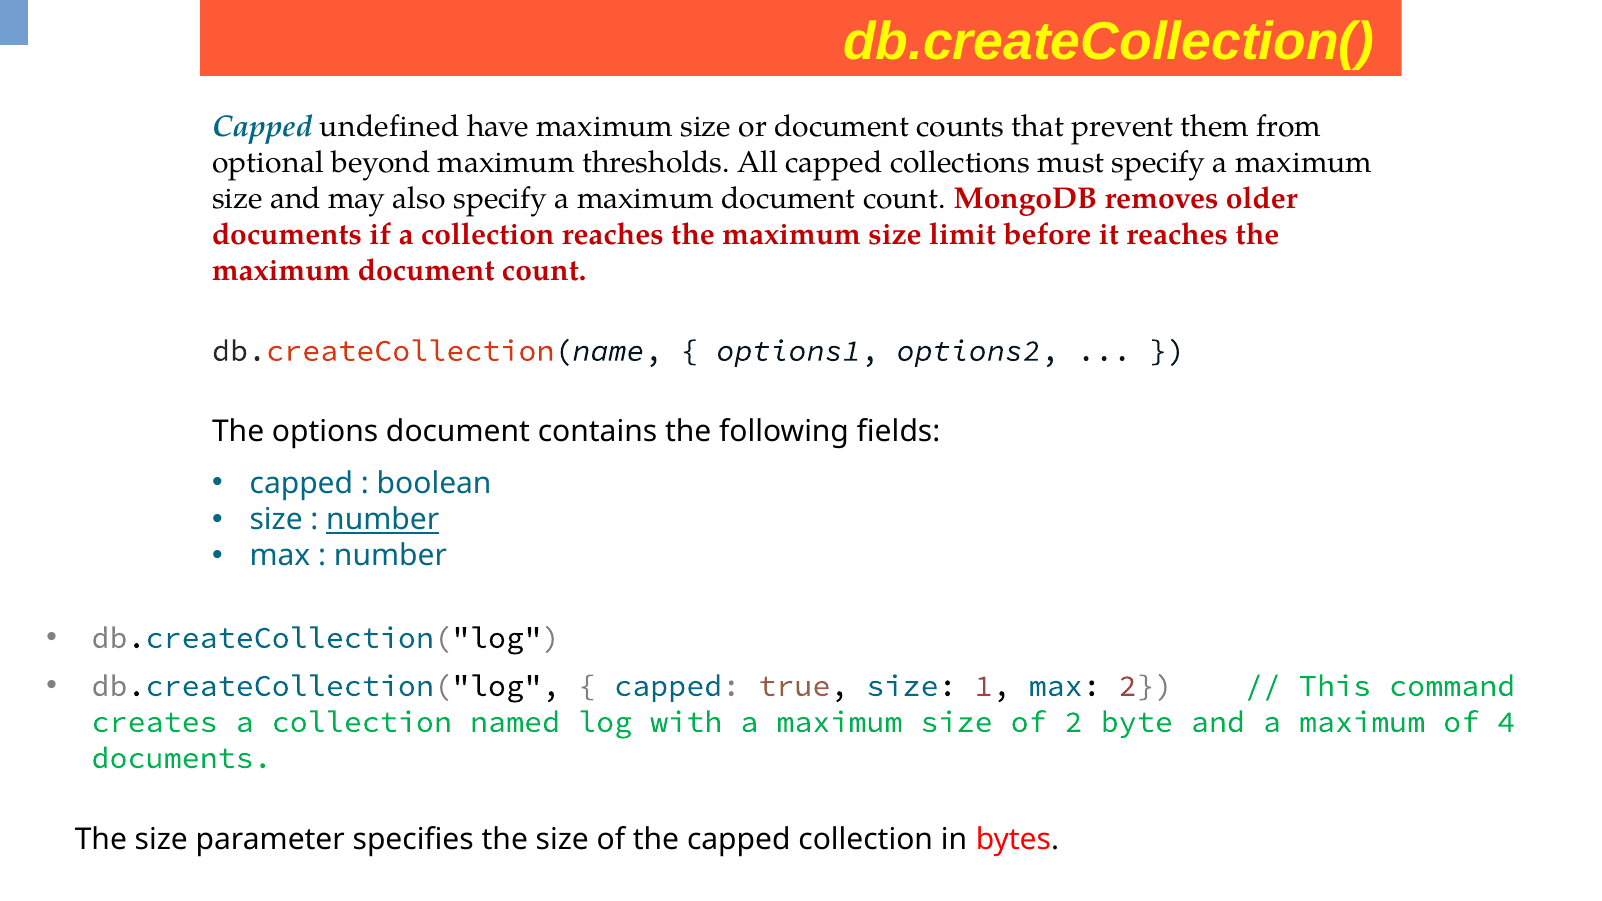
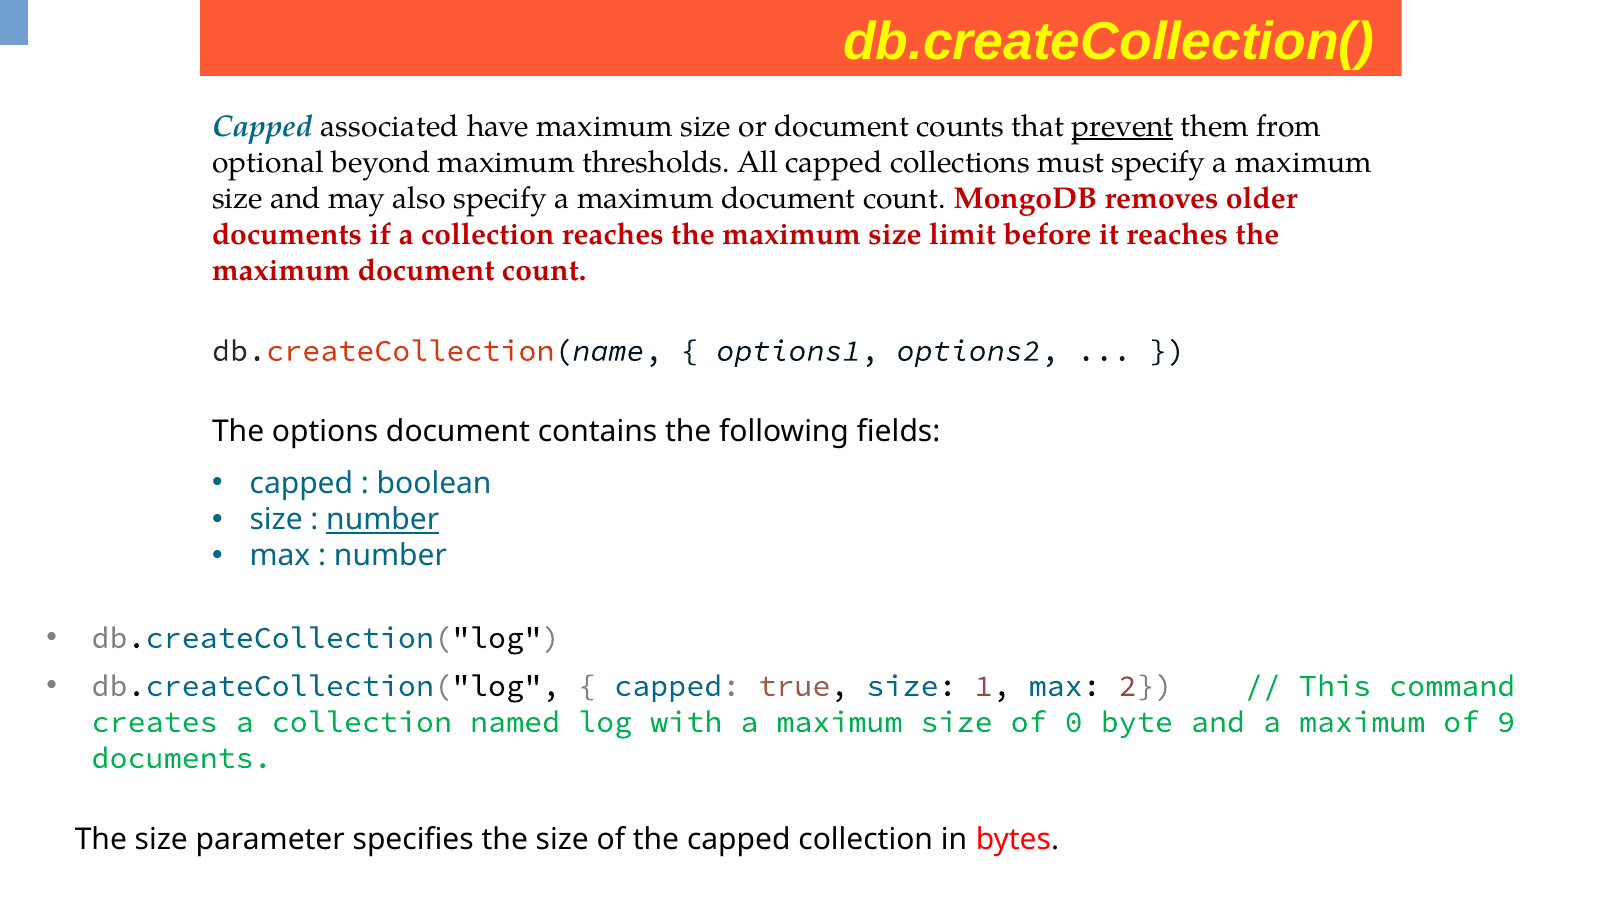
undefined: undefined -> associated
prevent underline: none -> present
of 2: 2 -> 0
4: 4 -> 9
